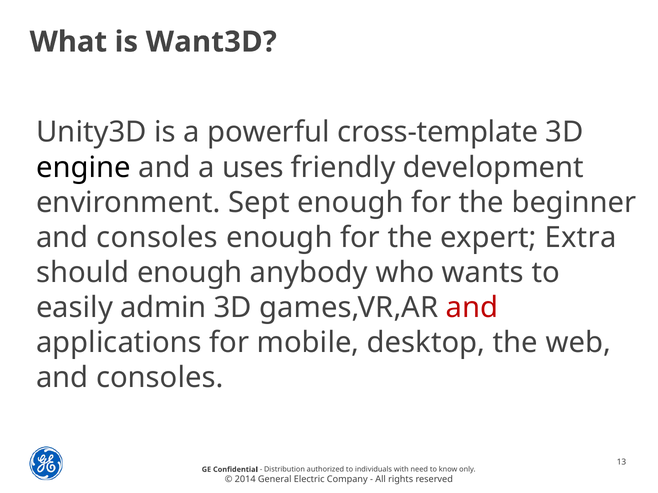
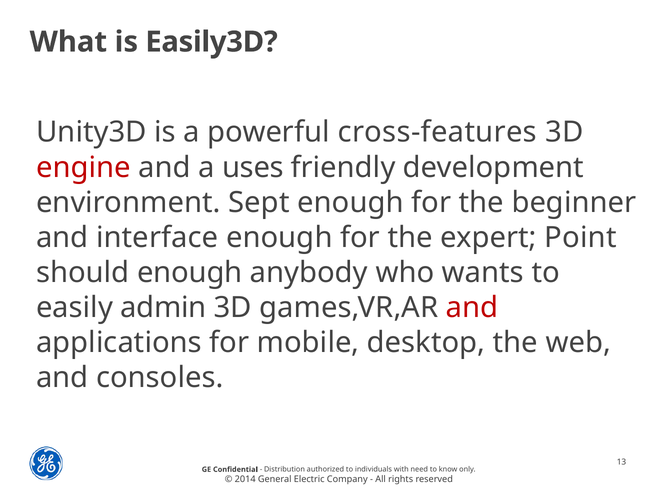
Want3D: Want3D -> Easily3D
cross-template: cross-template -> cross-features
engine colour: black -> red
consoles at (157, 238): consoles -> interface
Extra: Extra -> Point
